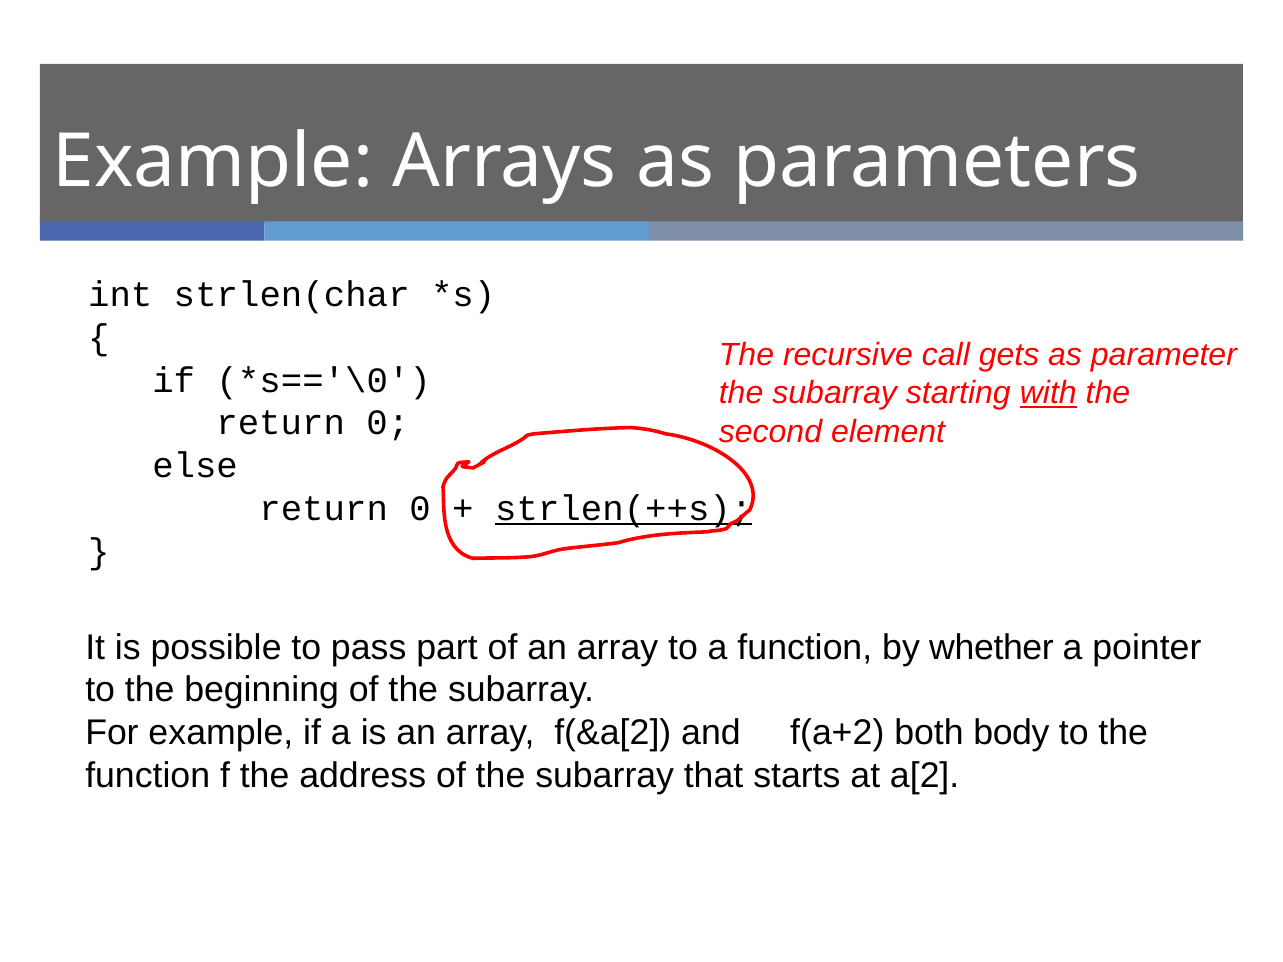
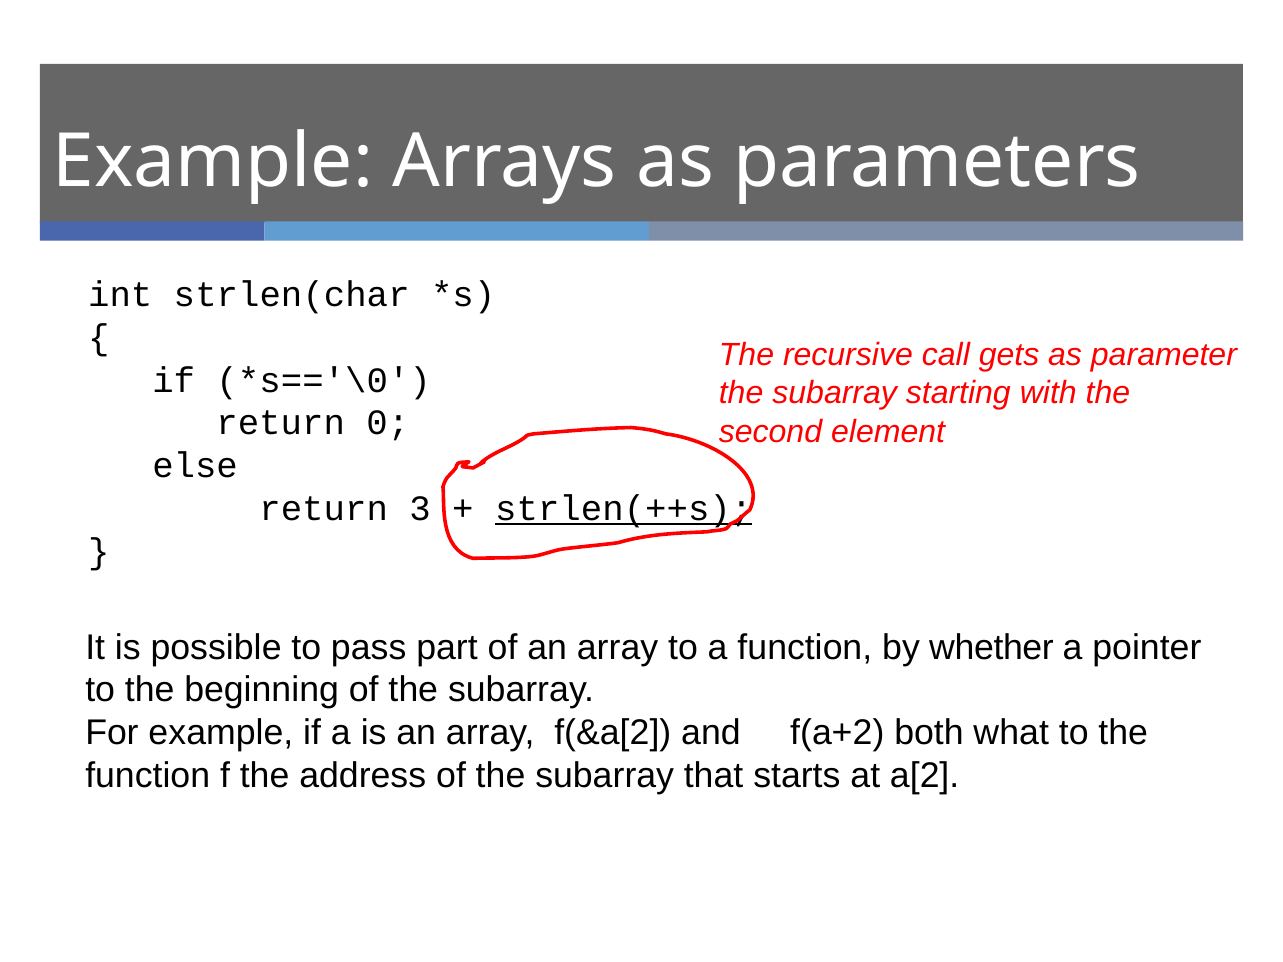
with underline: present -> none
0 at (420, 509): 0 -> 3
body: body -> what
